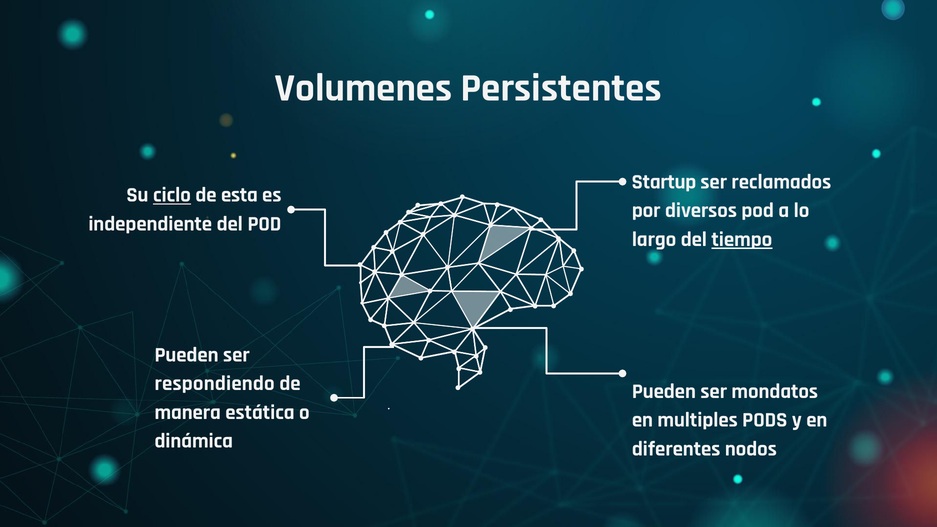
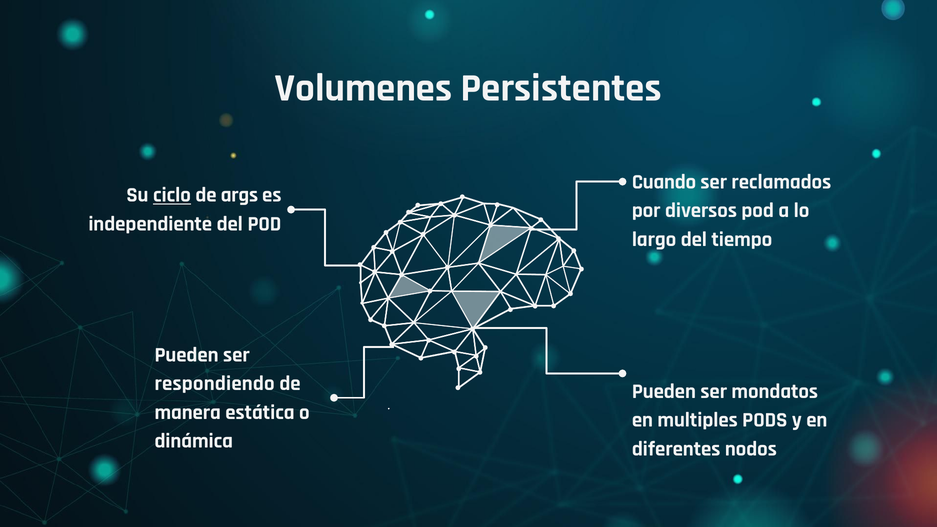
Startup: Startup -> Cuando
esta: esta -> args
tiempo underline: present -> none
